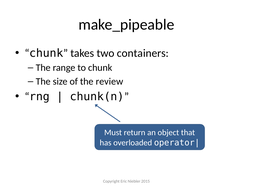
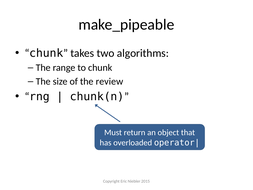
containers: containers -> algorithms
